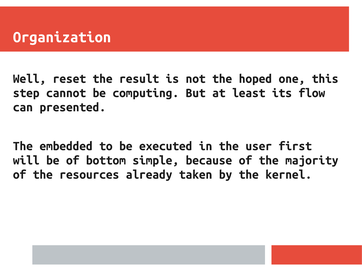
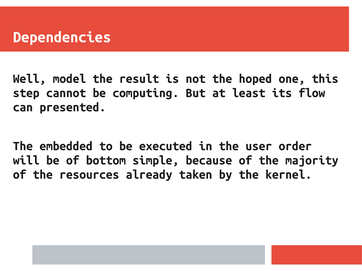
Organization: Organization -> Dependencies
reset: reset -> model
first: first -> order
